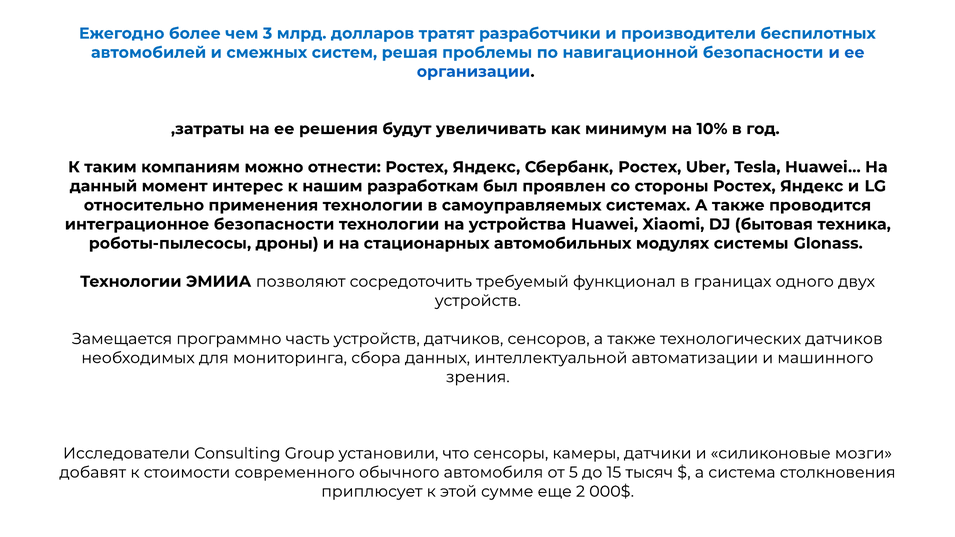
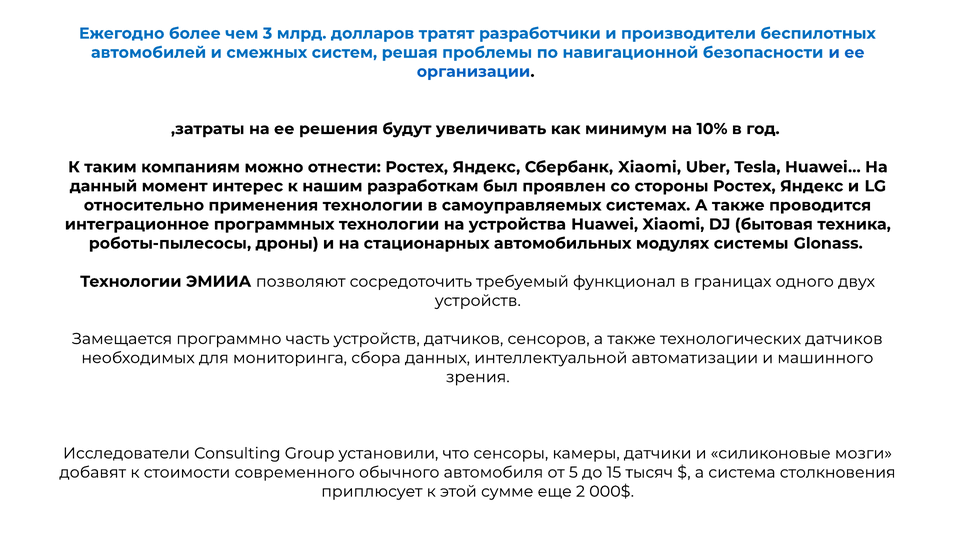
Сбербанк Ростех: Ростех -> Xiaomi
интеграционное безопасности: безопасности -> программных
